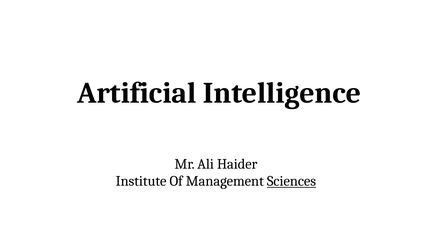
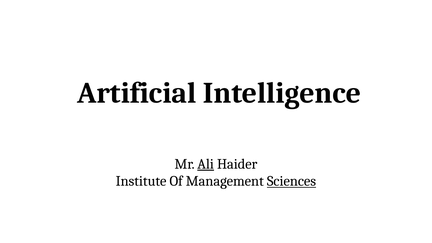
Ali underline: none -> present
